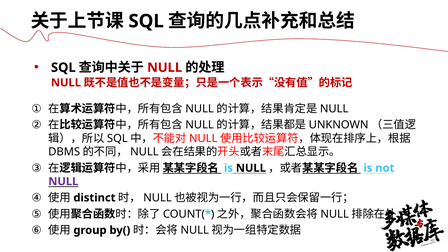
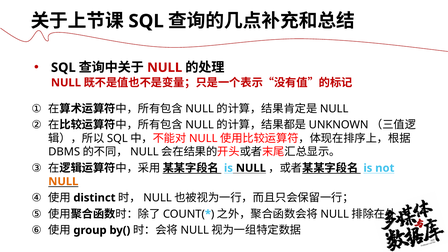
NULL at (63, 181) colour: purple -> orange
